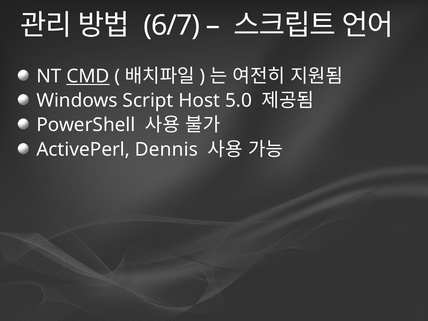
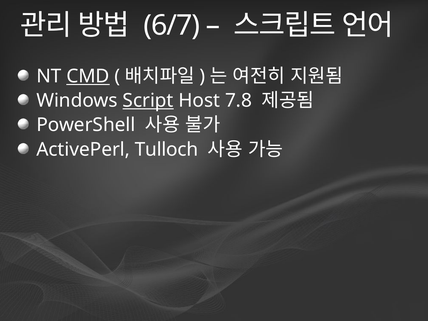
Script underline: none -> present
5.0: 5.0 -> 7.8
Dennis: Dennis -> Tulloch
